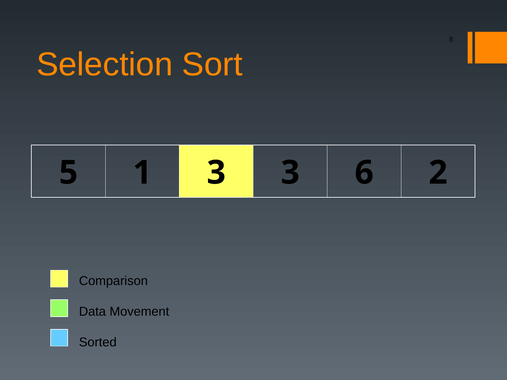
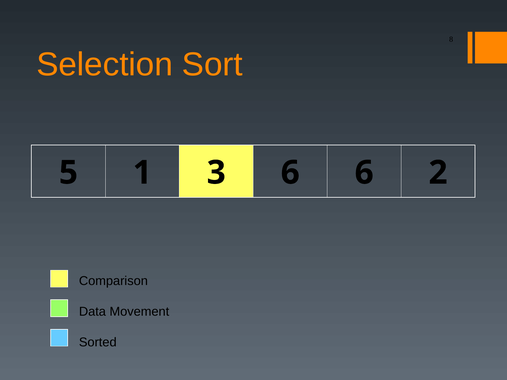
3 3: 3 -> 6
